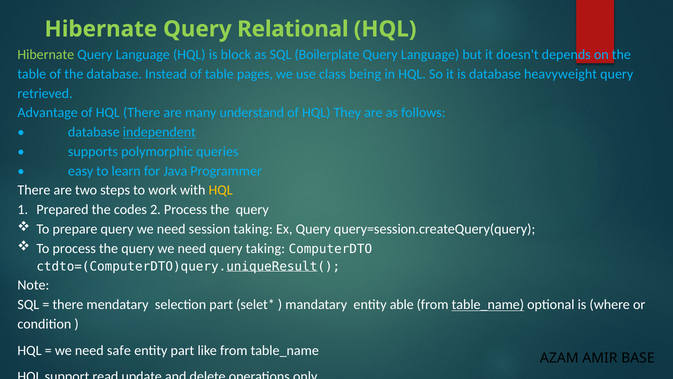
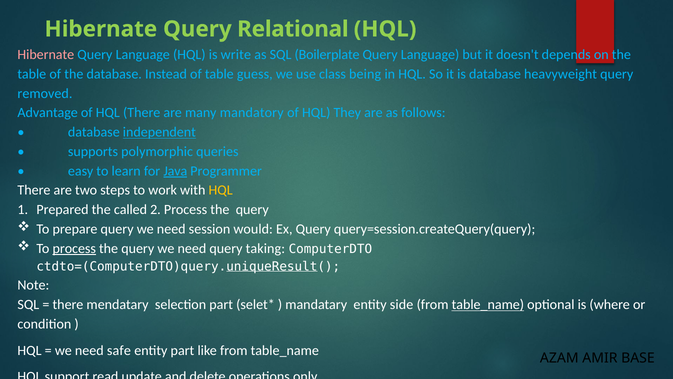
Hibernate at (46, 55) colour: light green -> pink
block: block -> write
pages: pages -> guess
retrieved: retrieved -> removed
understand: understand -> mandatory
Java underline: none -> present
codes: codes -> called
session taking: taking -> would
process at (74, 248) underline: none -> present
able: able -> side
